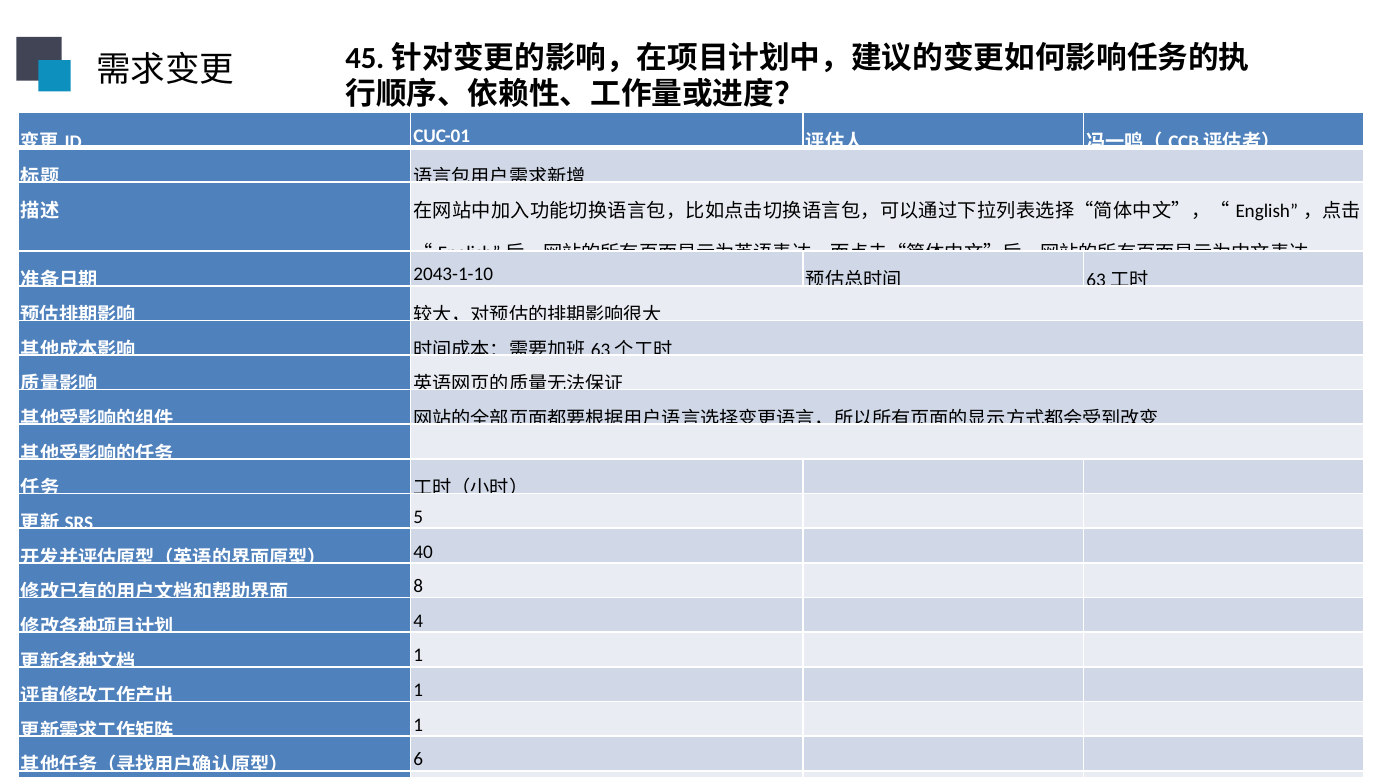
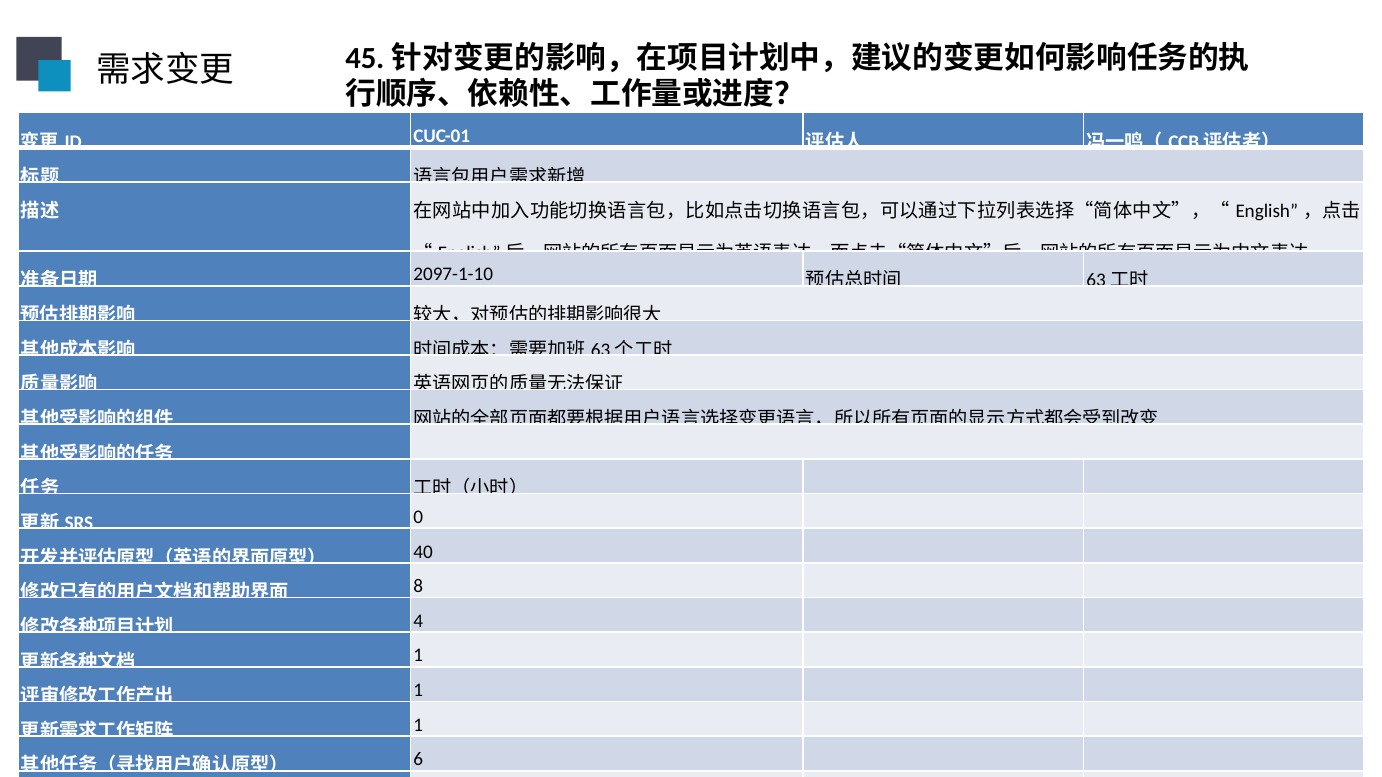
2043-1-10: 2043-1-10 -> 2097-1-10
5: 5 -> 0
